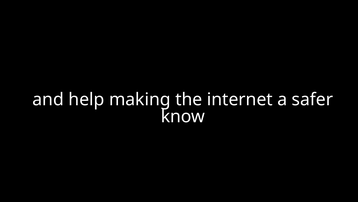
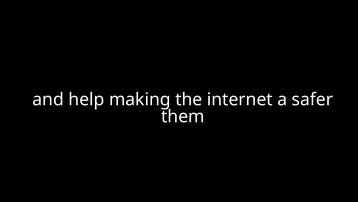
know: know -> them
